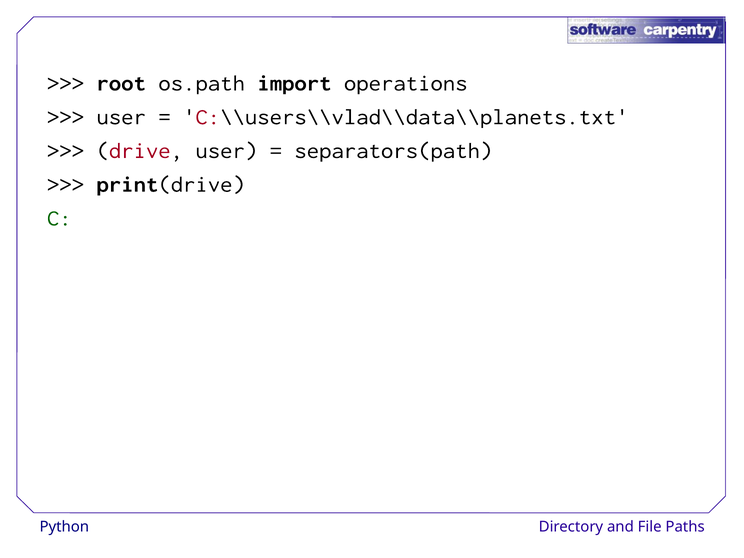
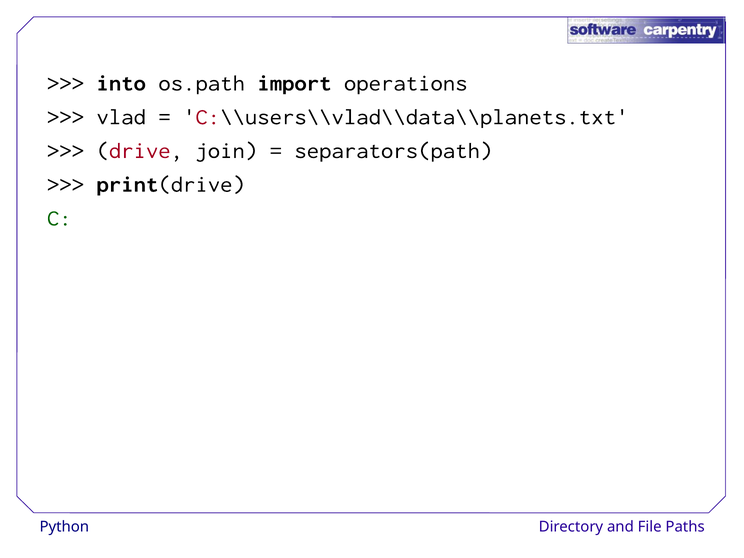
root: root -> into
user at (121, 117): user -> vlad
drive user: user -> join
